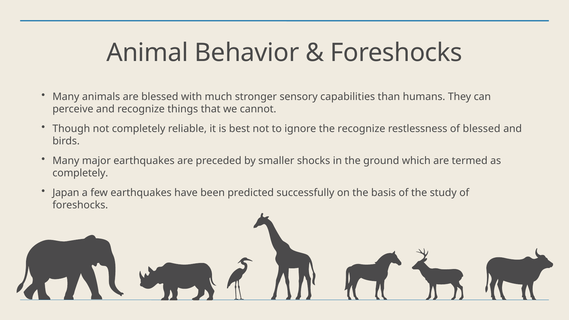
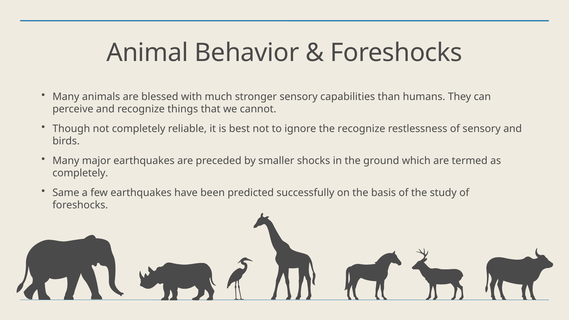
of blessed: blessed -> sensory
Japan: Japan -> Same
